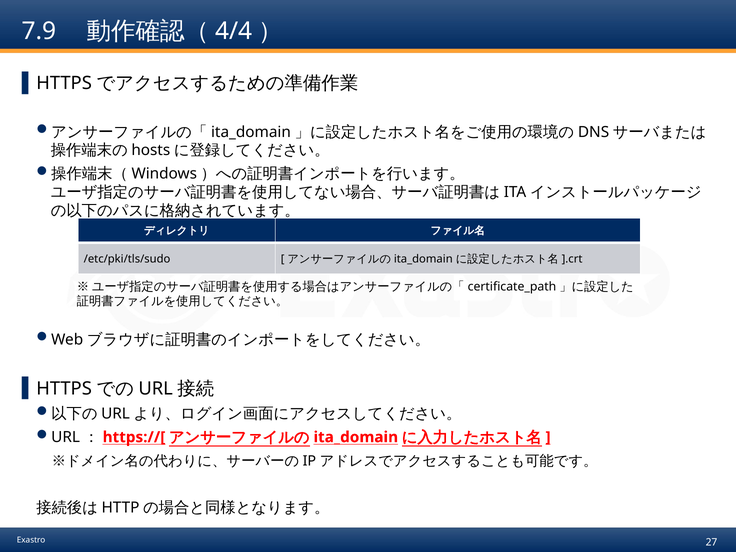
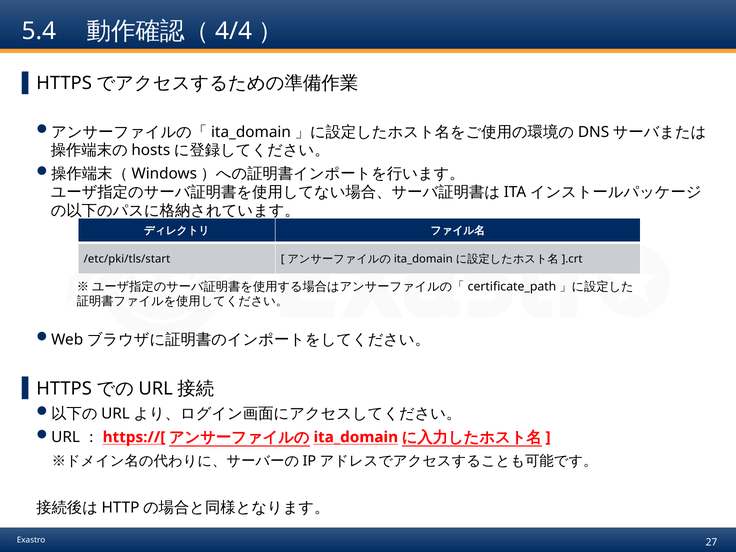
7.9: 7.9 -> 5.4
/etc/pki/tls/sudo: /etc/pki/tls/sudo -> /etc/pki/tls/start
